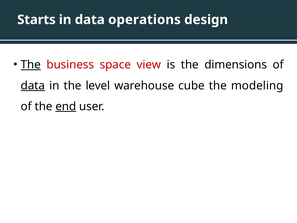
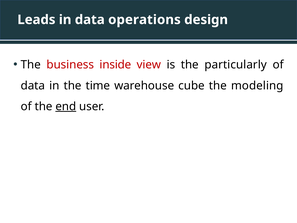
Starts: Starts -> Leads
The at (31, 65) underline: present -> none
space: space -> inside
dimensions: dimensions -> particularly
data at (33, 86) underline: present -> none
level: level -> time
